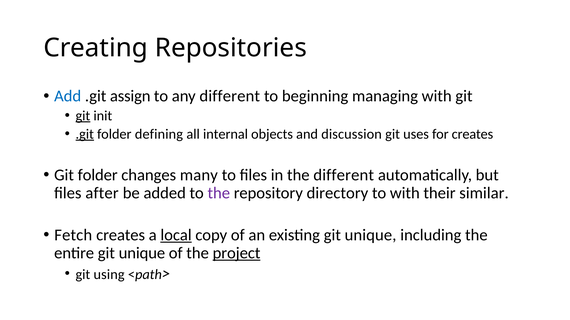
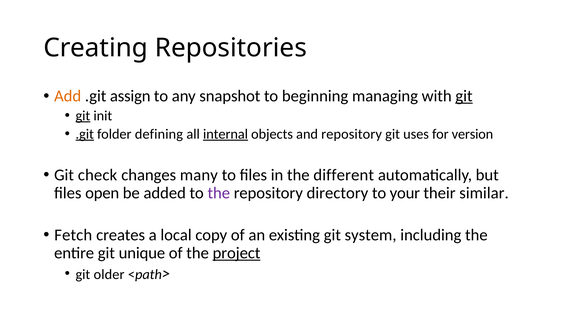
Add colour: blue -> orange
any different: different -> snapshot
git at (464, 96) underline: none -> present
internal underline: none -> present
and discussion: discussion -> repository
for creates: creates -> version
Git folder: folder -> check
after: after -> open
to with: with -> your
local underline: present -> none
existing git unique: unique -> system
using: using -> older
